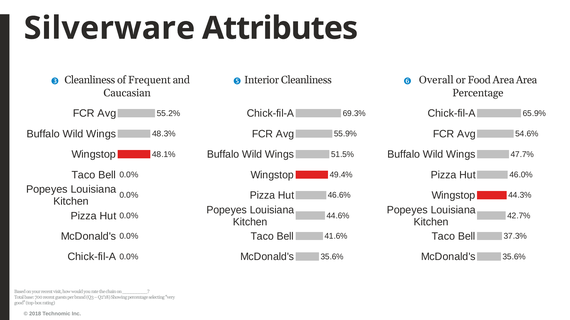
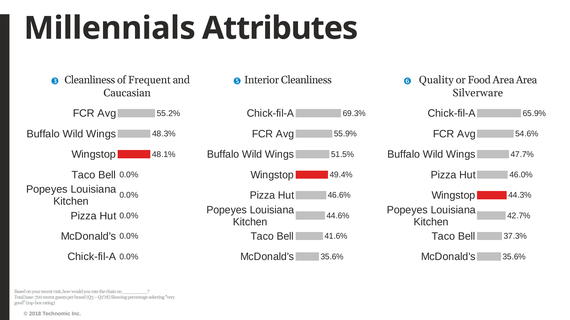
Silverware: Silverware -> Millennials
Overall: Overall -> Quality
Percentage at (478, 93): Percentage -> Silverware
